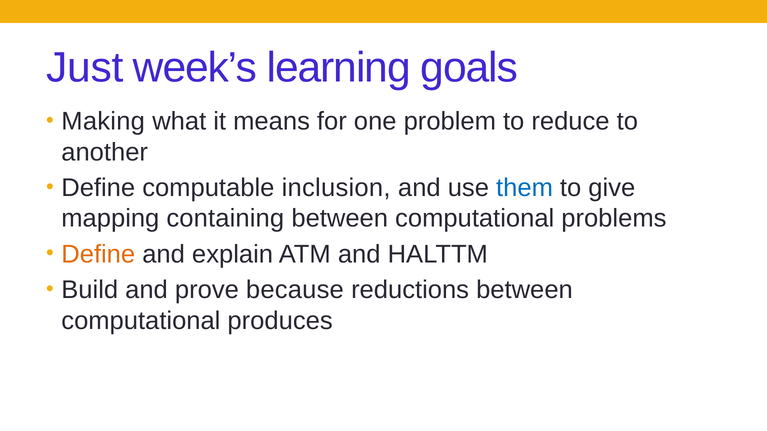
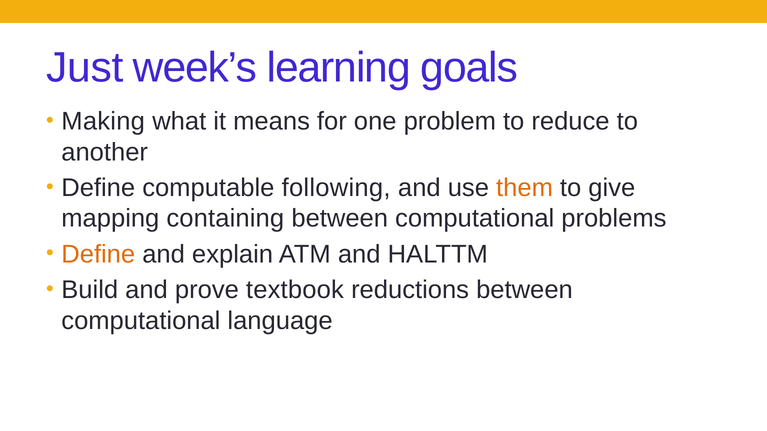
inclusion: inclusion -> following
them colour: blue -> orange
because: because -> textbook
produces: produces -> language
